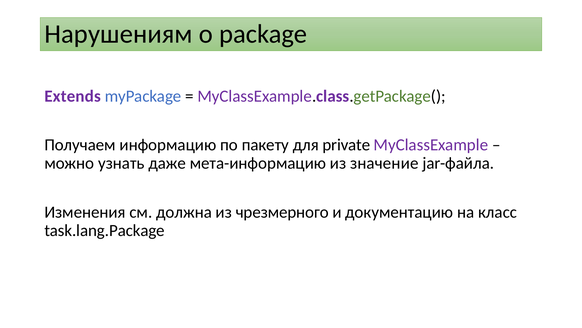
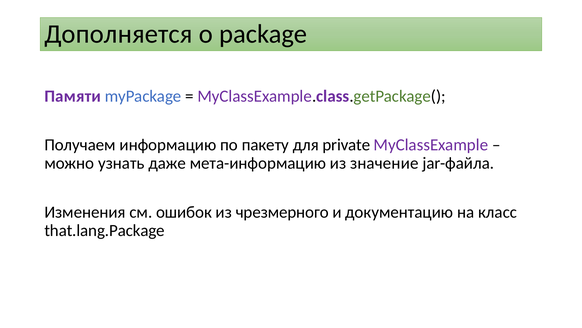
Нарушениям: Нарушениям -> Дополняется
Extends: Extends -> Памяти
должна: должна -> ошибок
task.lang.Package: task.lang.Package -> that.lang.Package
